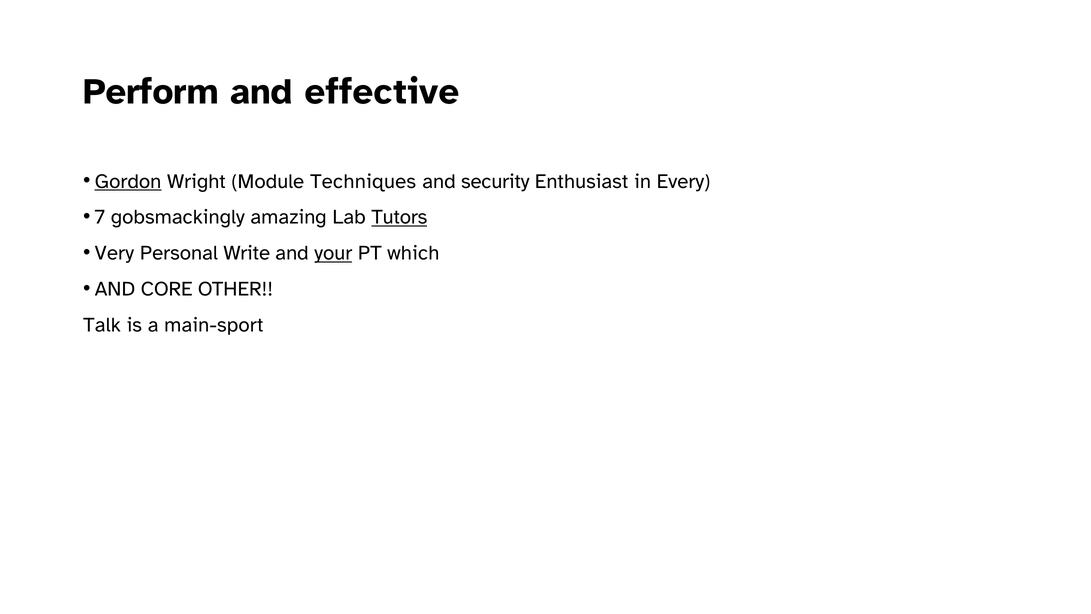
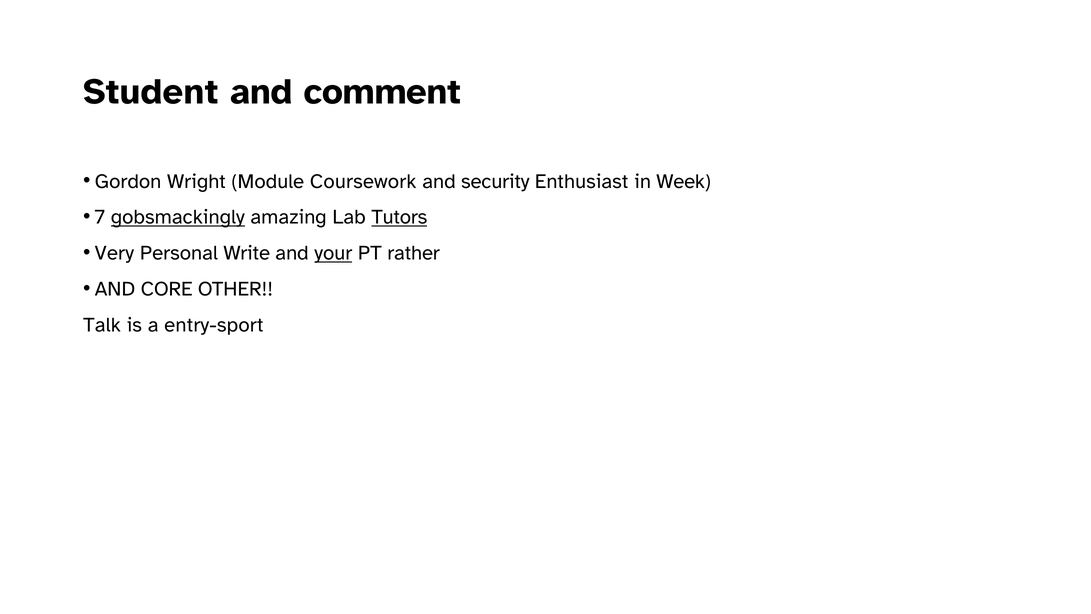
Perform: Perform -> Student
effective: effective -> comment
Gordon underline: present -> none
Techniques: Techniques -> Coursework
Every: Every -> Week
gobsmackingly underline: none -> present
which: which -> rather
main-sport: main-sport -> entry-sport
